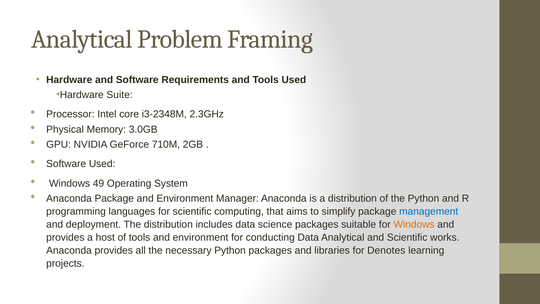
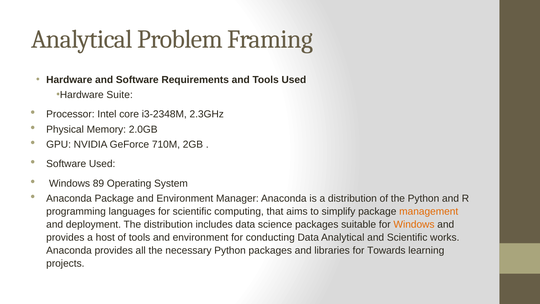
3.0GB: 3.0GB -> 2.0GB
49: 49 -> 89
management colour: blue -> orange
Denotes: Denotes -> Towards
